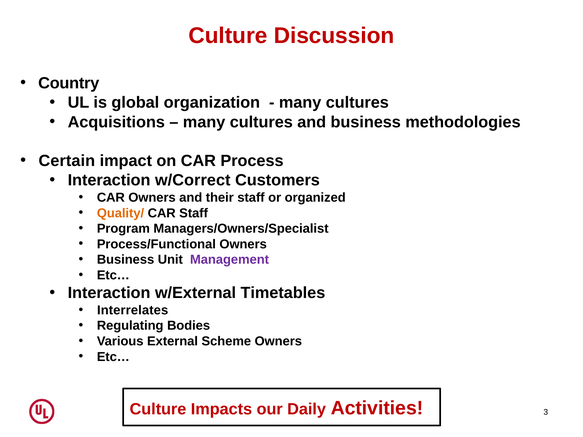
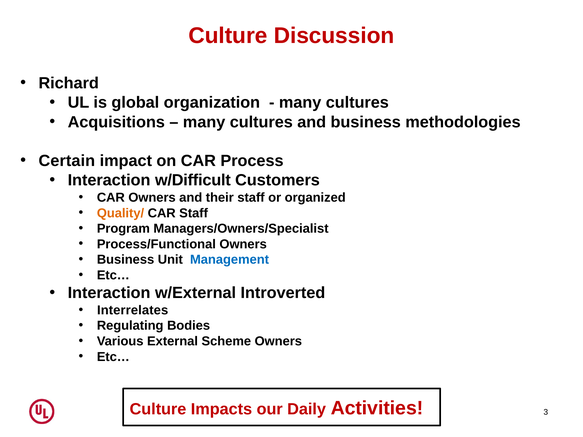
Country: Country -> Richard
w/Correct: w/Correct -> w/Difficult
Management colour: purple -> blue
Timetables: Timetables -> Introverted
